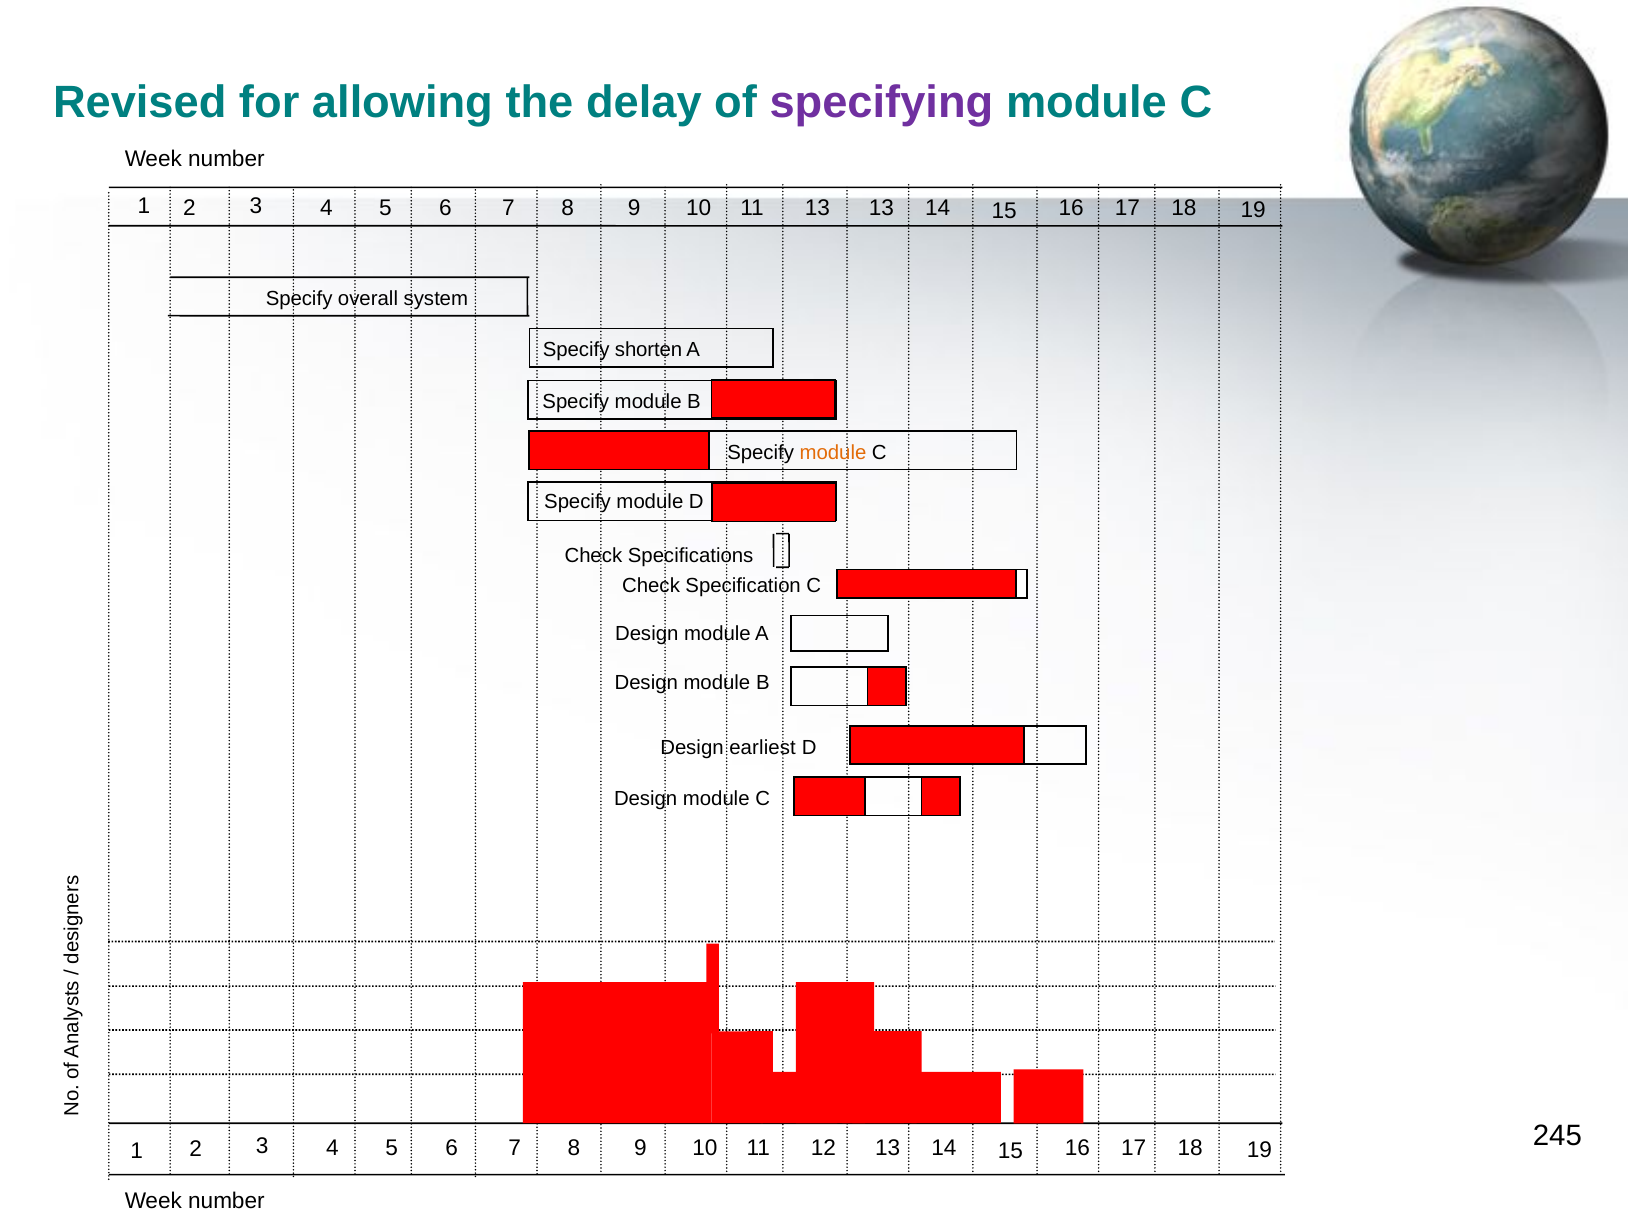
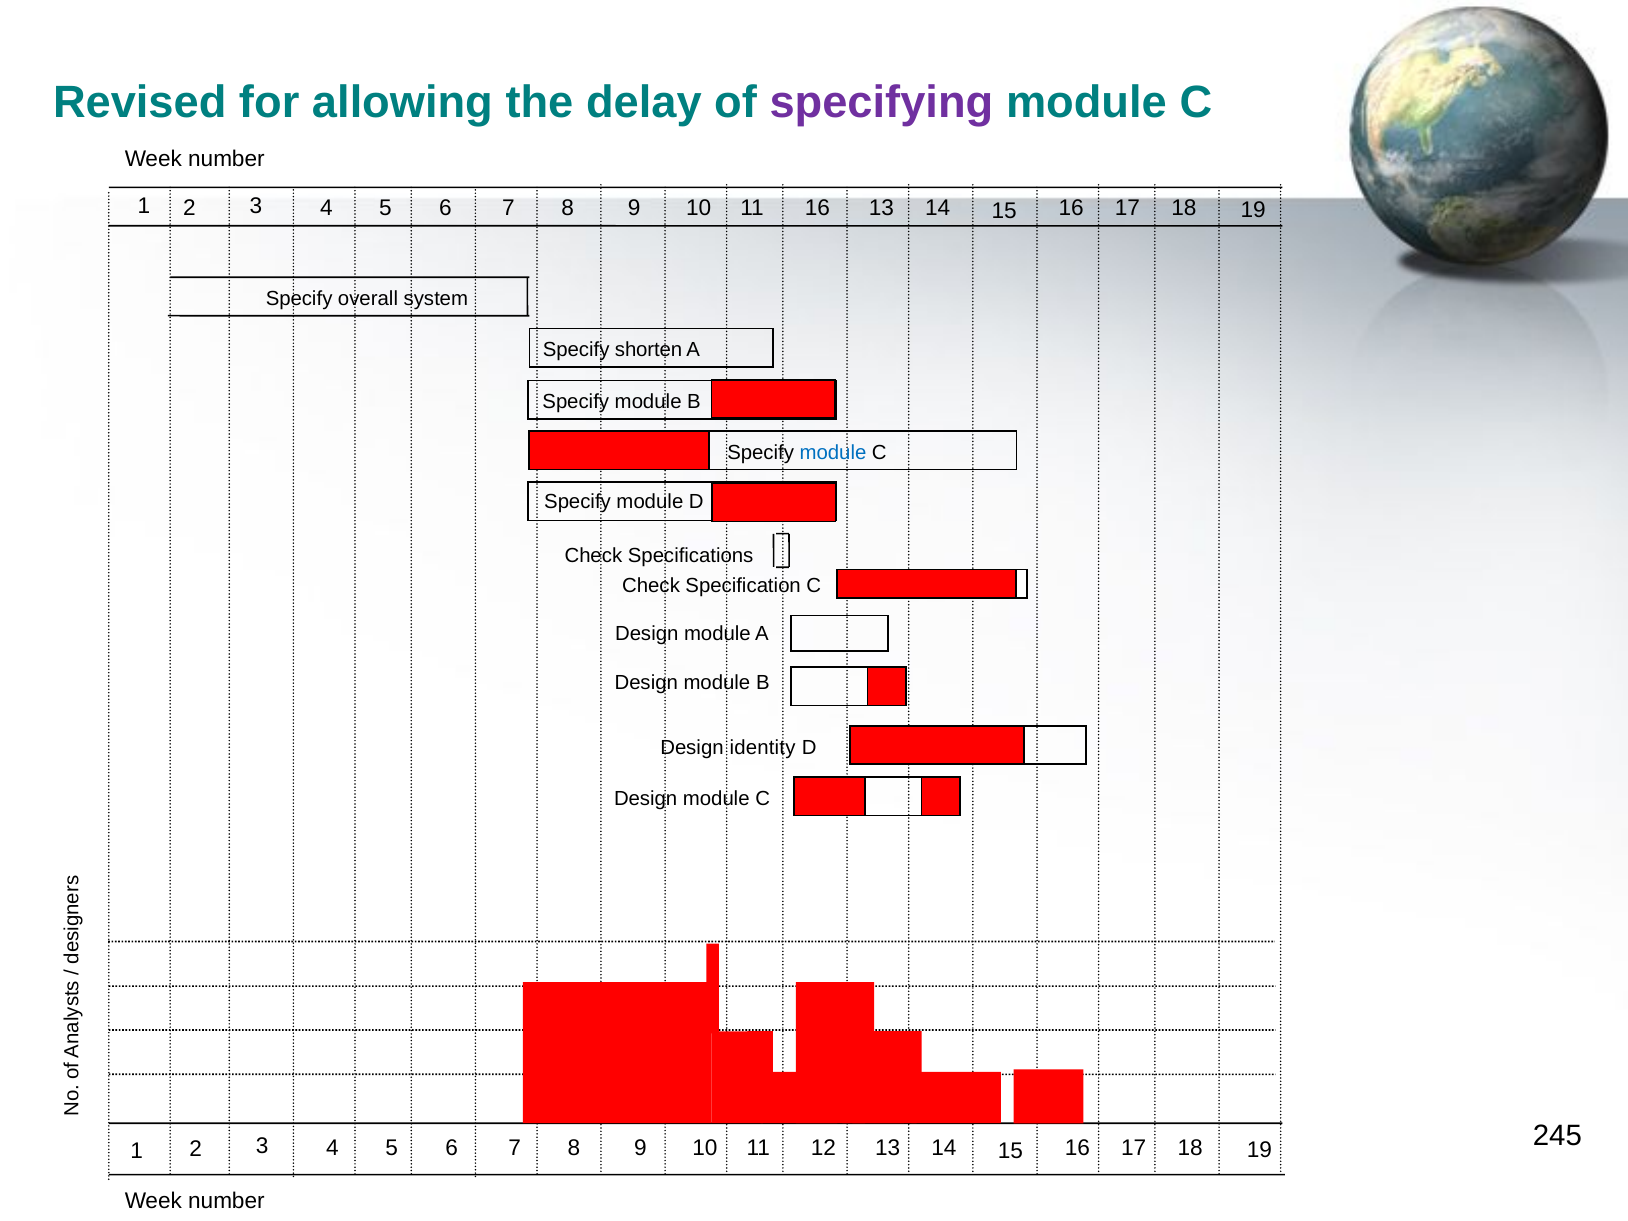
11 13: 13 -> 16
module at (833, 453) colour: orange -> blue
earliest: earliest -> identity
